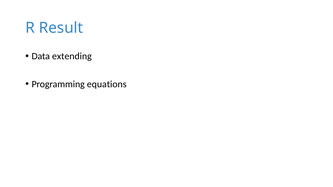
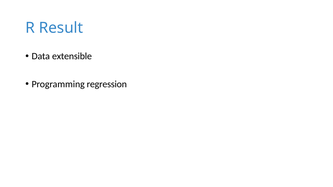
extending: extending -> extensible
equations: equations -> regression
